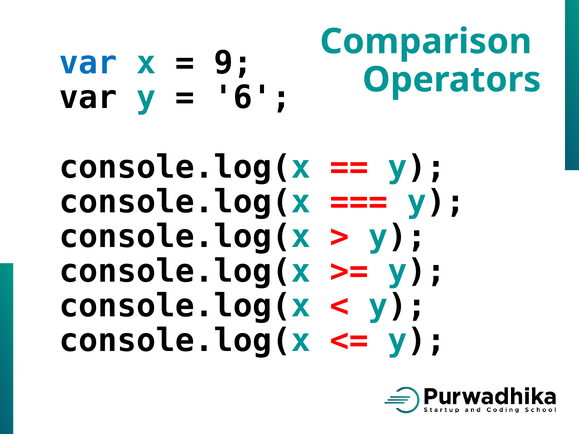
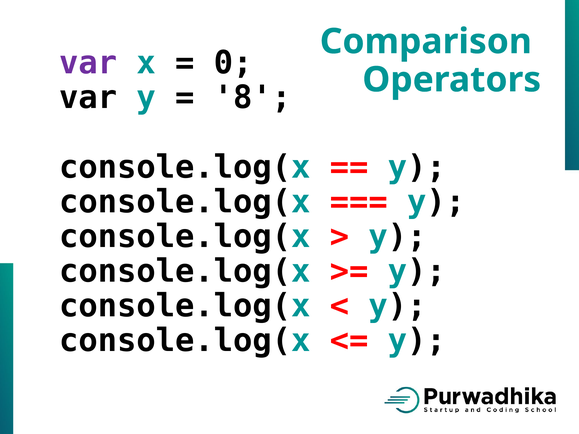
var at (88, 63) colour: blue -> purple
9: 9 -> 0
6: 6 -> 8
